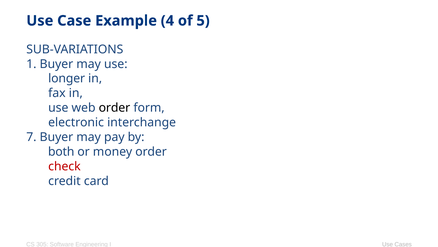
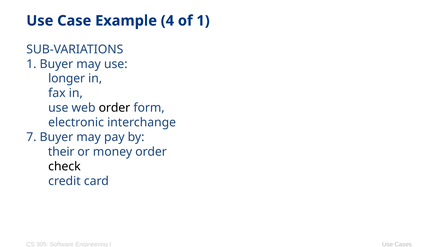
of 5: 5 -> 1
both: both -> their
check colour: red -> black
